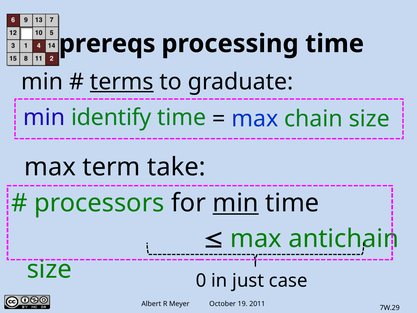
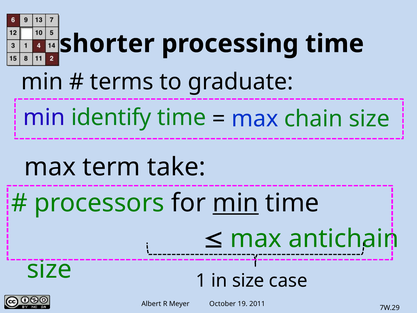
prereqs: prereqs -> shorter
terms underline: present -> none
0: 0 -> 1
in just: just -> size
